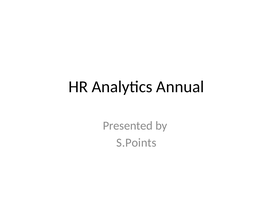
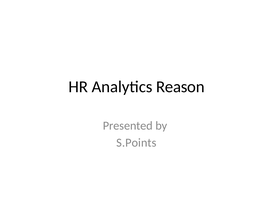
Annual: Annual -> Reason
